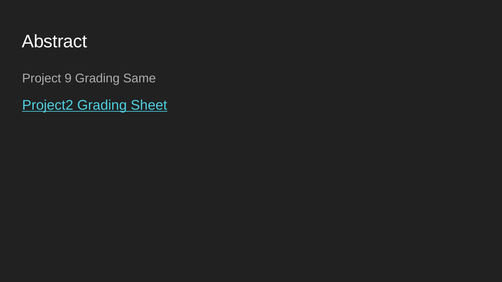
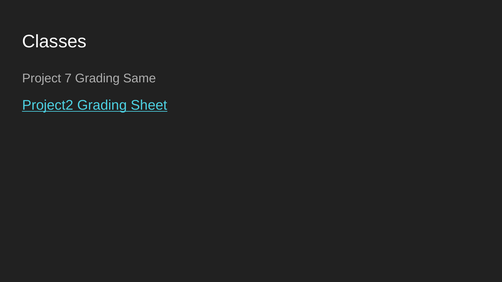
Abstract: Abstract -> Classes
9: 9 -> 7
